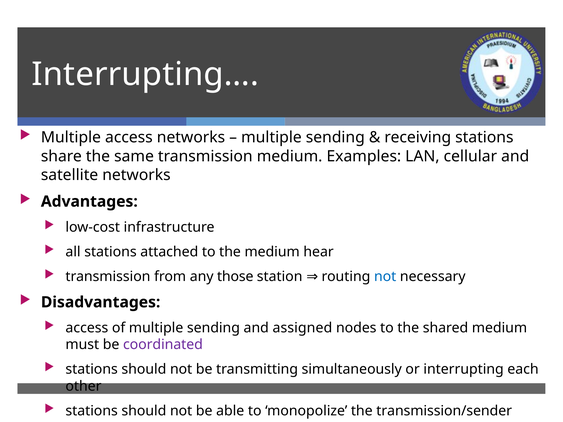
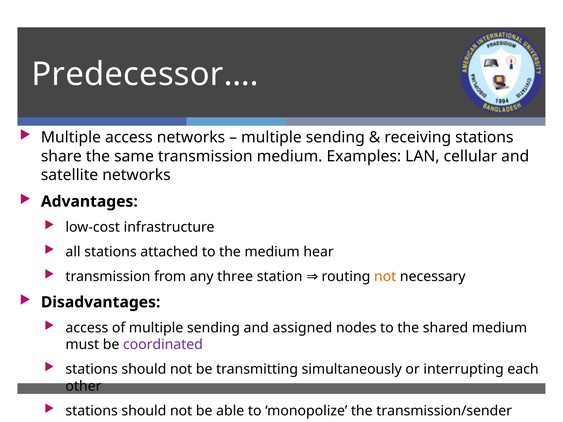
Interrupting…: Interrupting… -> Predecessor…
those: those -> three
not at (385, 277) colour: blue -> orange
